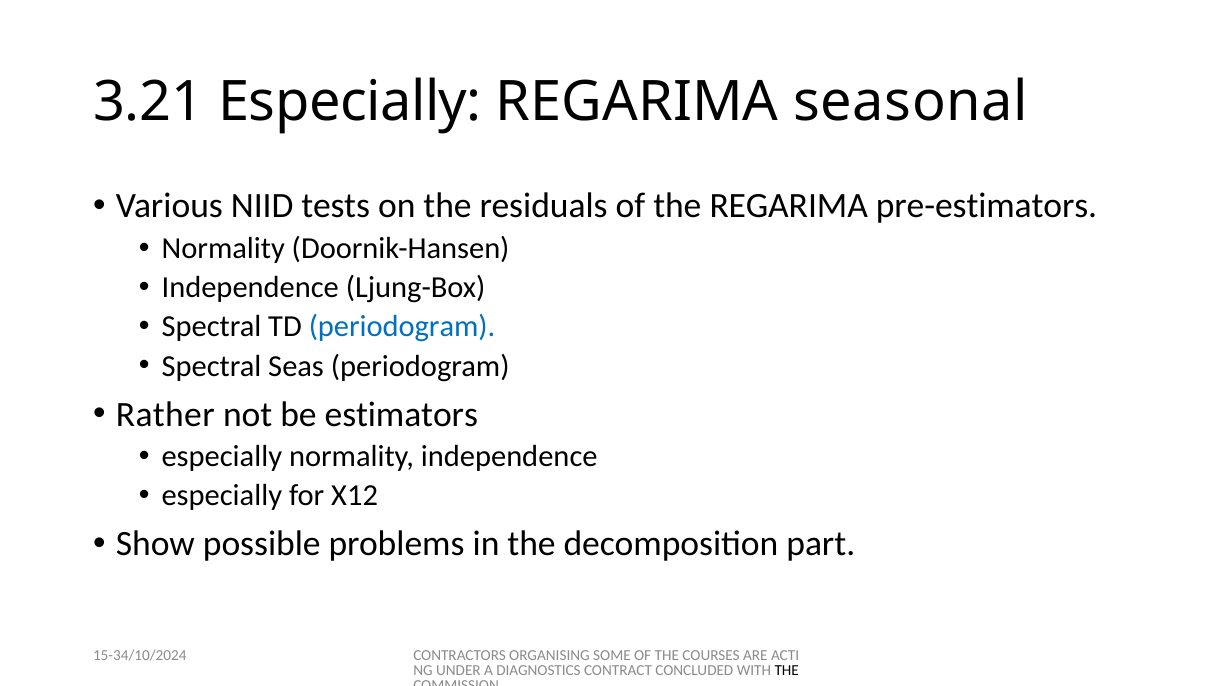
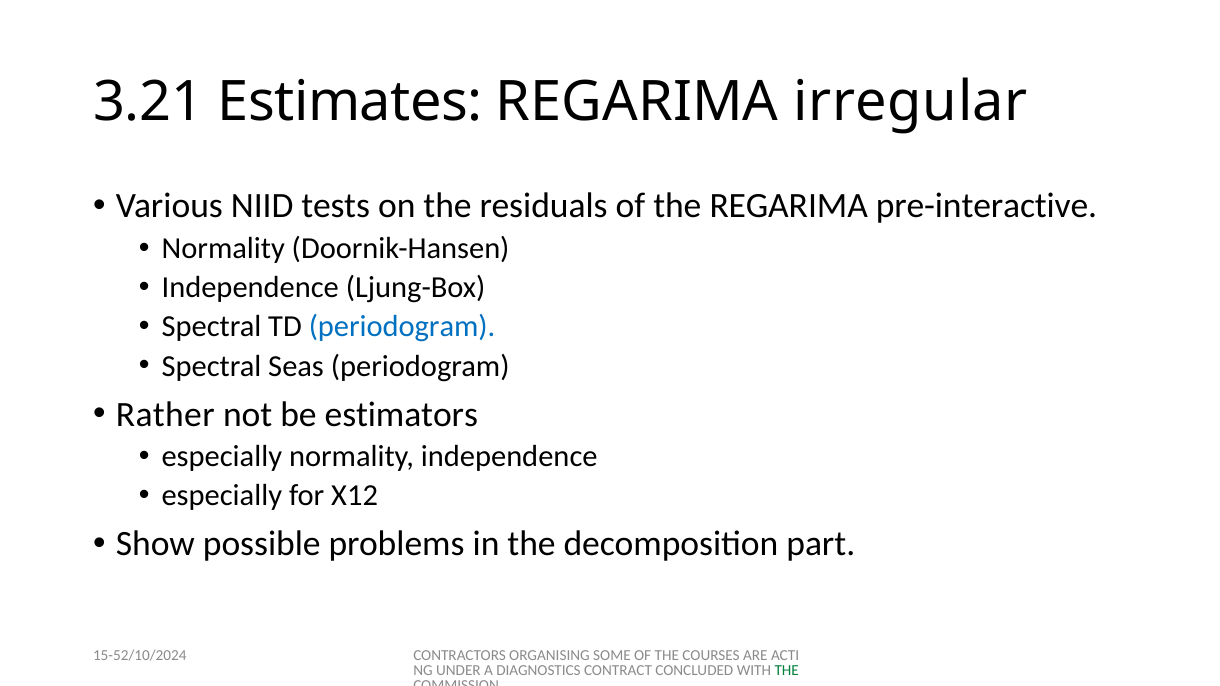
3.21 Especially: Especially -> Estimates
seasonal: seasonal -> irregular
pre-estimators: pre-estimators -> pre-interactive
15-34/10/2024: 15-34/10/2024 -> 15-52/10/2024
THE at (787, 670) colour: black -> green
